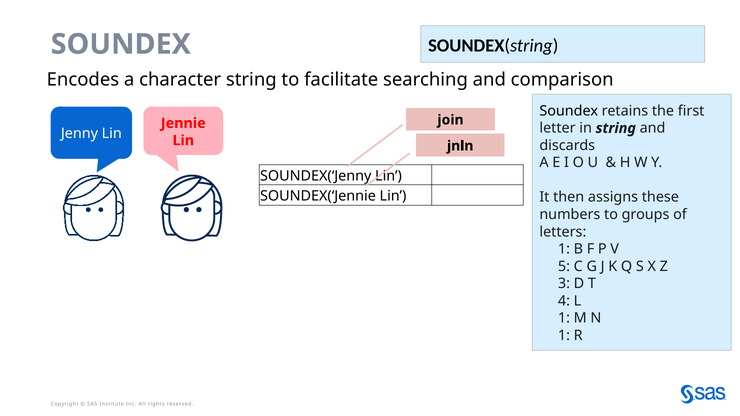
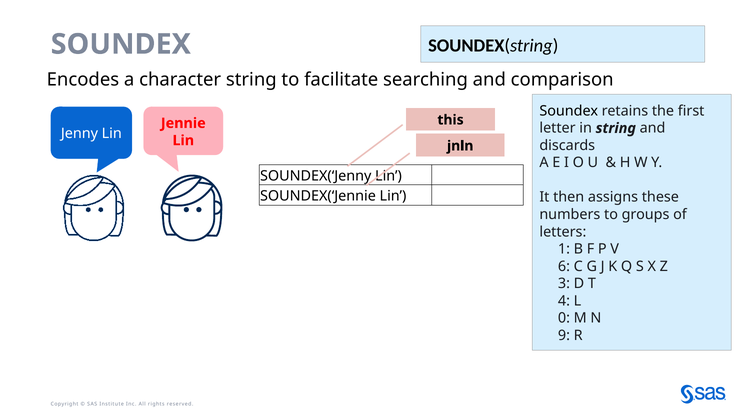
join: join -> this
5: 5 -> 6
1 at (564, 318): 1 -> 0
1 at (564, 336): 1 -> 9
